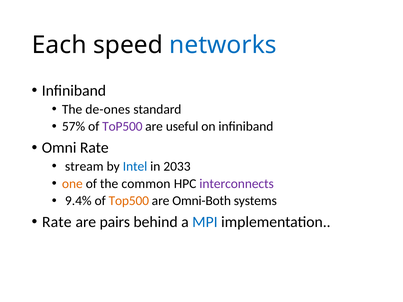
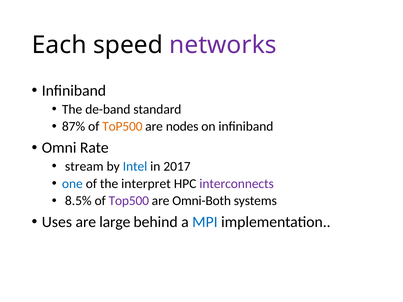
networks colour: blue -> purple
de-ones: de-ones -> de-band
57%: 57% -> 87%
ToP500 at (122, 127) colour: purple -> orange
useful: useful -> nodes
2033: 2033 -> 2017
one colour: orange -> blue
common: common -> interpret
9.4%: 9.4% -> 8.5%
Top500 at (129, 201) colour: orange -> purple
Rate at (57, 222): Rate -> Uses
pairs: pairs -> large
